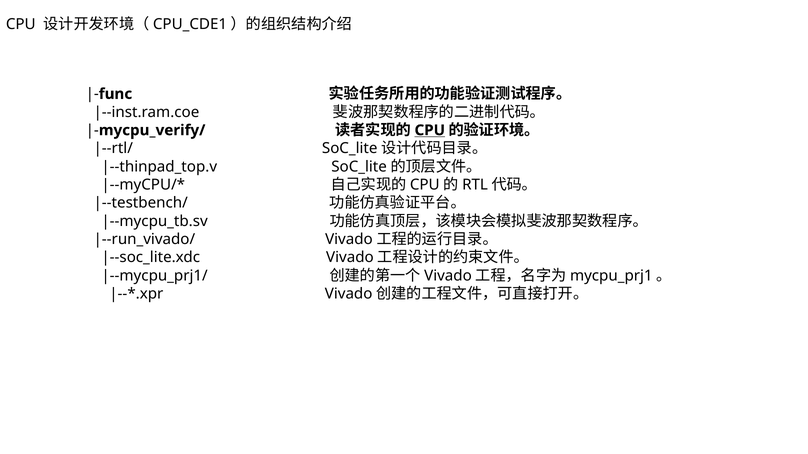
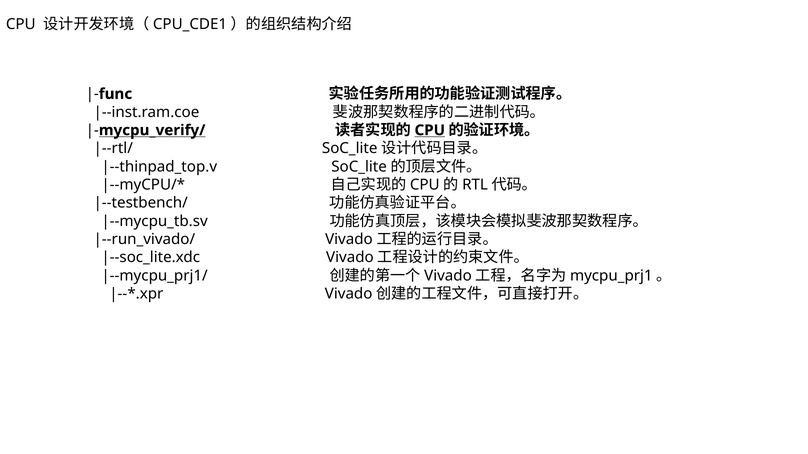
mycpu_verify/ underline: none -> present
